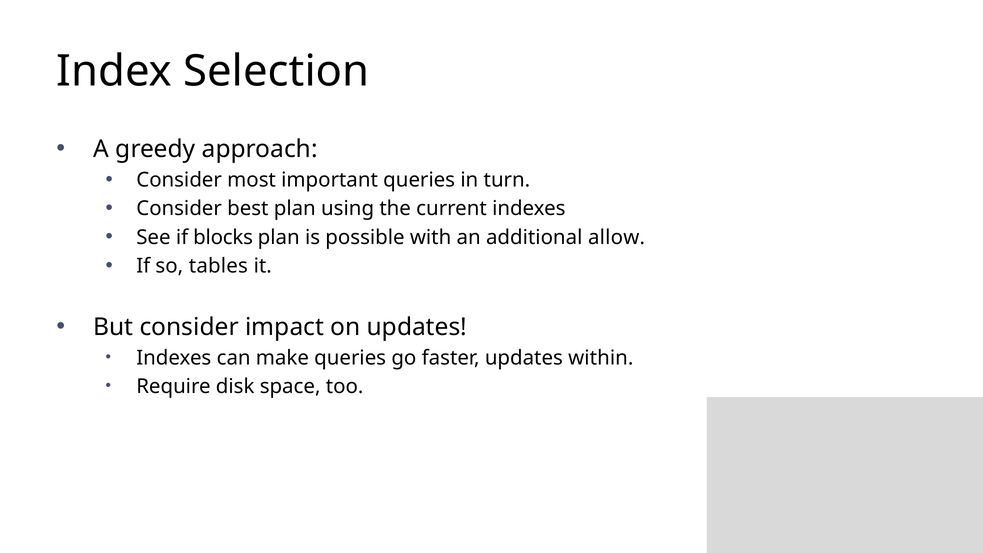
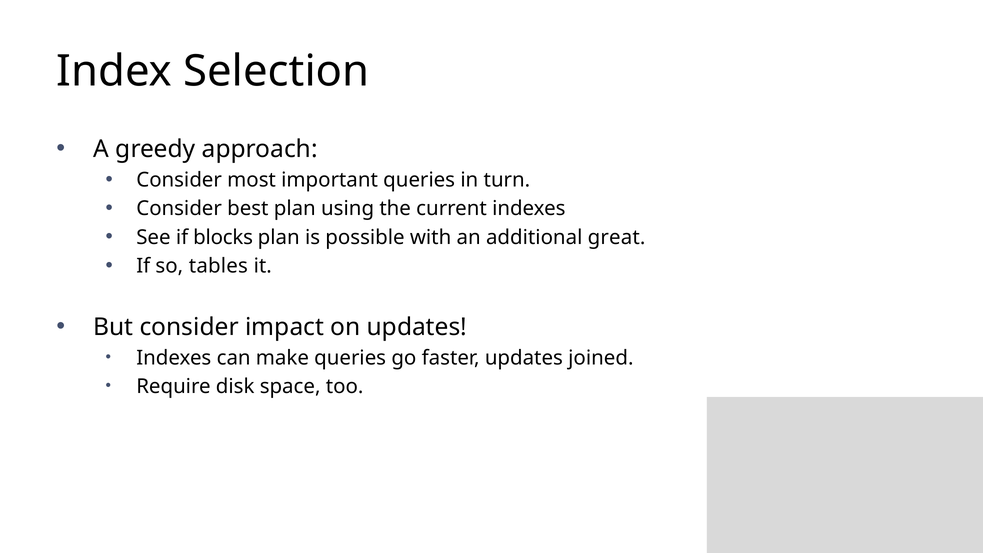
allow: allow -> great
within: within -> joined
